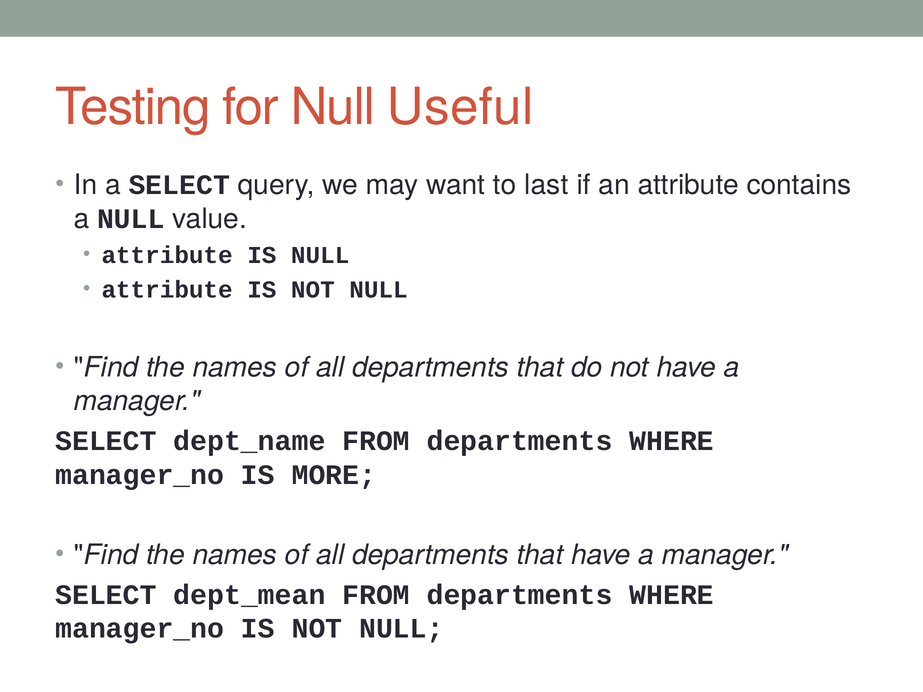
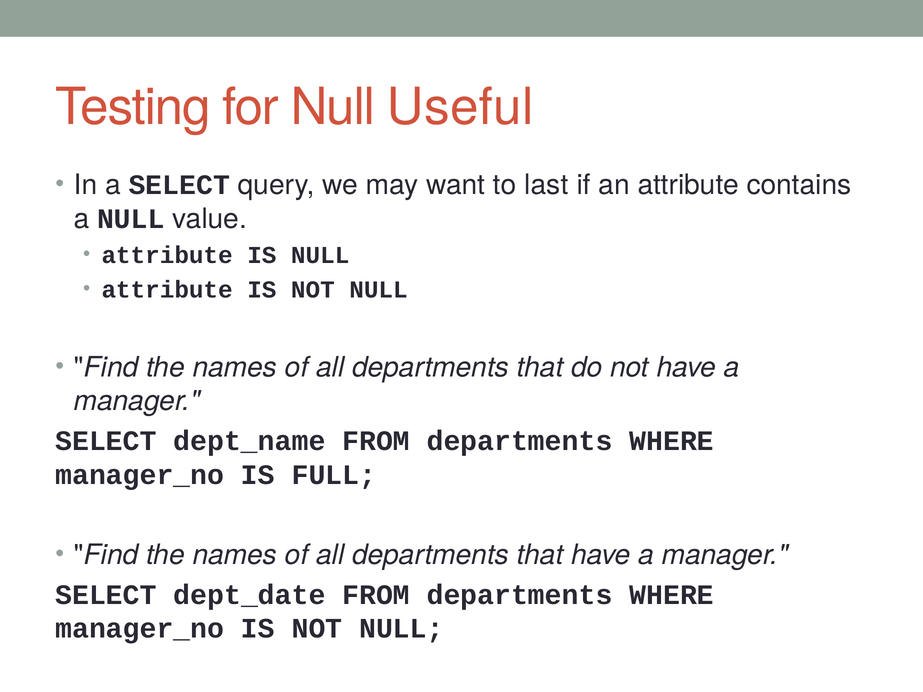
MORE: MORE -> FULL
dept_mean: dept_mean -> dept_date
